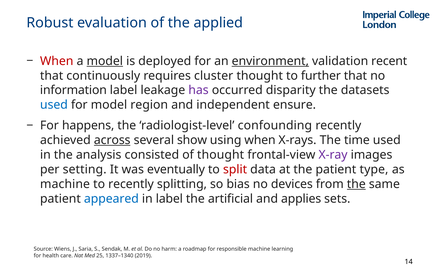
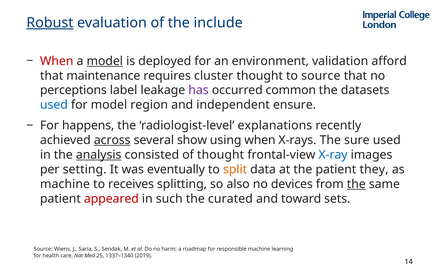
Robust underline: none -> present
applied: applied -> include
environment underline: present -> none
recent: recent -> afford
continuously: continuously -> maintenance
to further: further -> source
information: information -> perceptions
disparity: disparity -> common
confounding: confounding -> explanations
time: time -> sure
analysis underline: none -> present
X-ray colour: purple -> blue
split colour: red -> orange
type: type -> they
to recently: recently -> receives
bias: bias -> also
appeared colour: blue -> red
in label: label -> such
artificial: artificial -> curated
applies: applies -> toward
